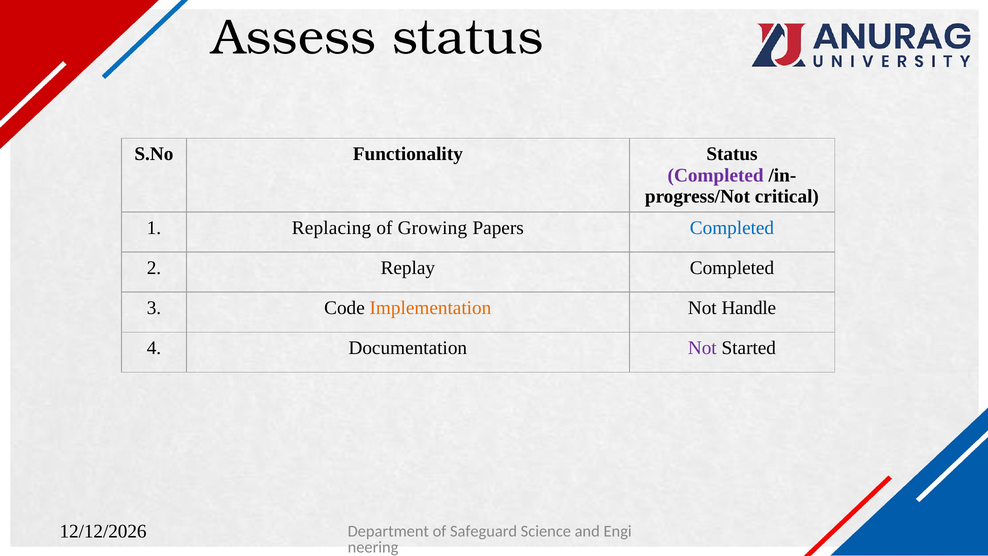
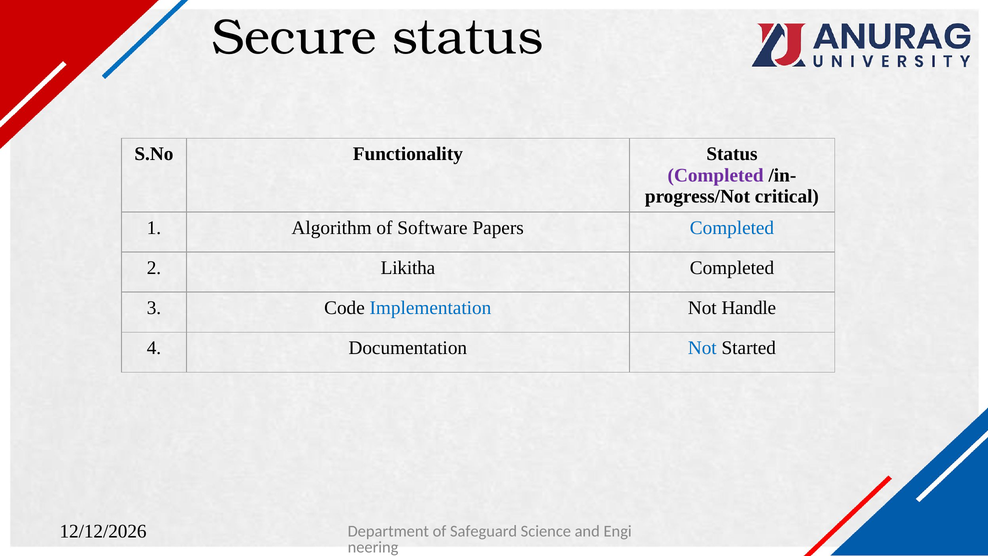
Assess: Assess -> Secure
Replacing: Replacing -> Algorithm
Growing: Growing -> Software
Replay: Replay -> Likitha
Implementation colour: orange -> blue
Not at (702, 348) colour: purple -> blue
